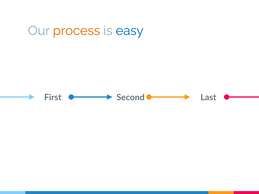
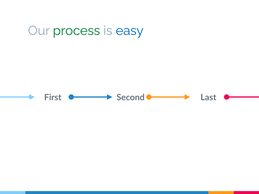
process colour: orange -> green
